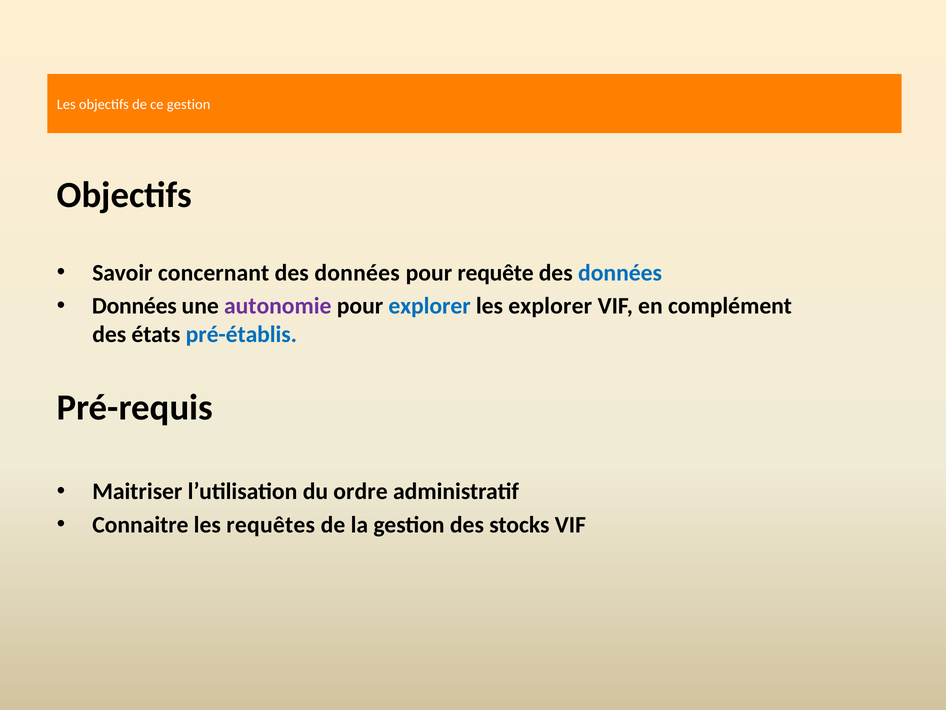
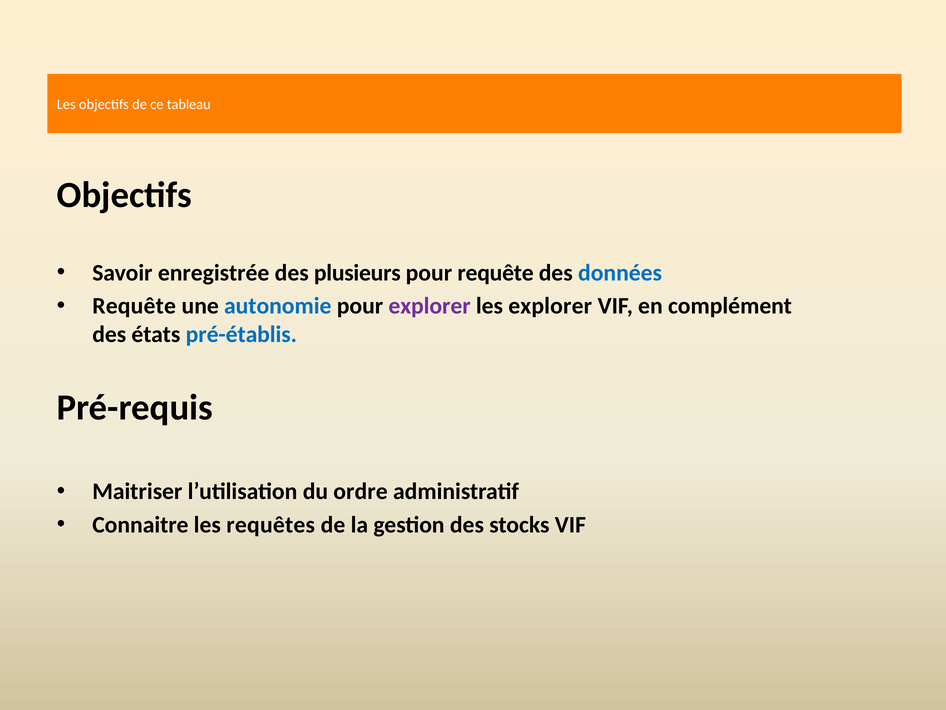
ce gestion: gestion -> tableau
concernant: concernant -> enregistrée
données at (357, 273): données -> plusieurs
Données at (134, 306): Données -> Requête
autonomie colour: purple -> blue
explorer at (430, 306) colour: blue -> purple
